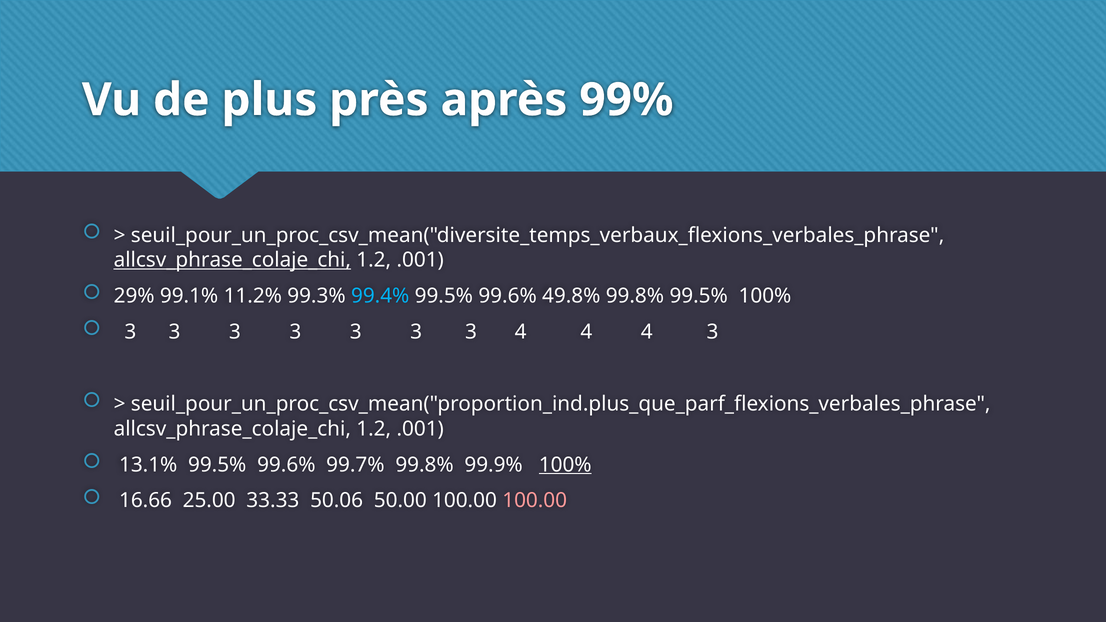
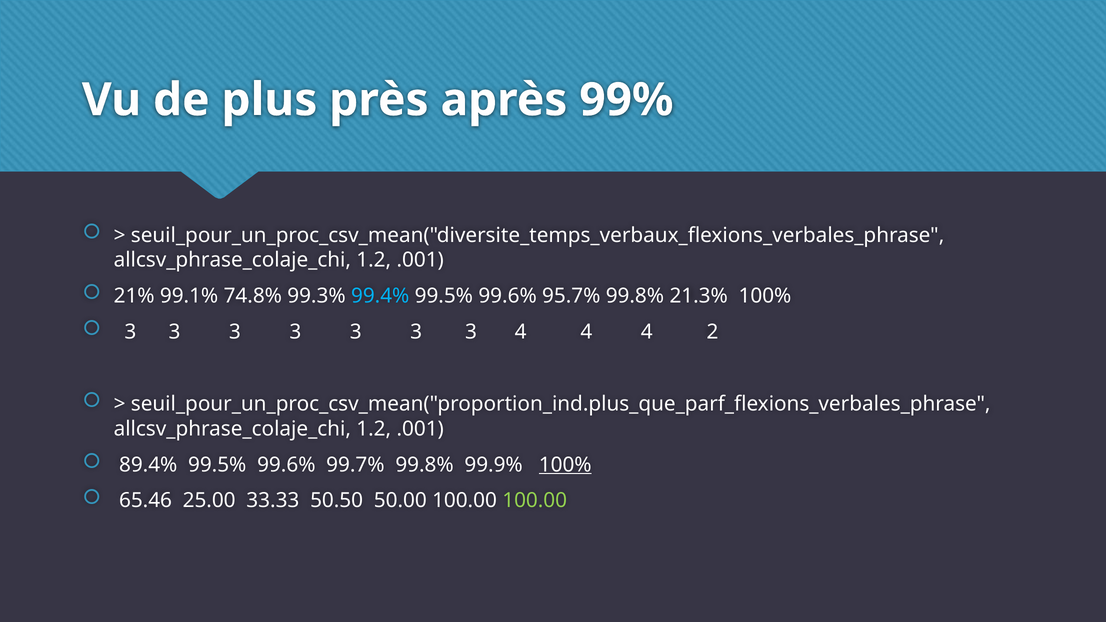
allcsv_phrase_colaje_chi at (232, 260) underline: present -> none
29%: 29% -> 21%
11.2%: 11.2% -> 74.8%
49.8%: 49.8% -> 95.7%
99.8% 99.5%: 99.5% -> 21.3%
4 3: 3 -> 2
13.1%: 13.1% -> 89.4%
16.66: 16.66 -> 65.46
50.06: 50.06 -> 50.50
100.00 at (535, 501) colour: pink -> light green
